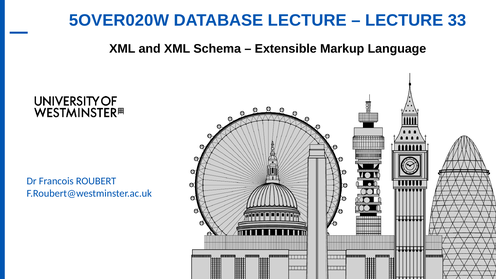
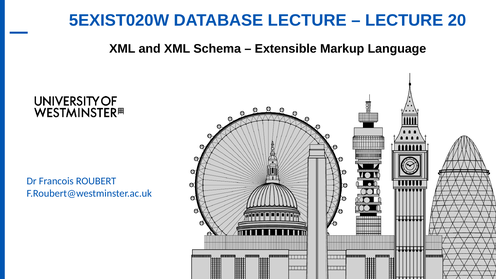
5OVER020W: 5OVER020W -> 5EXIST020W
33: 33 -> 20
